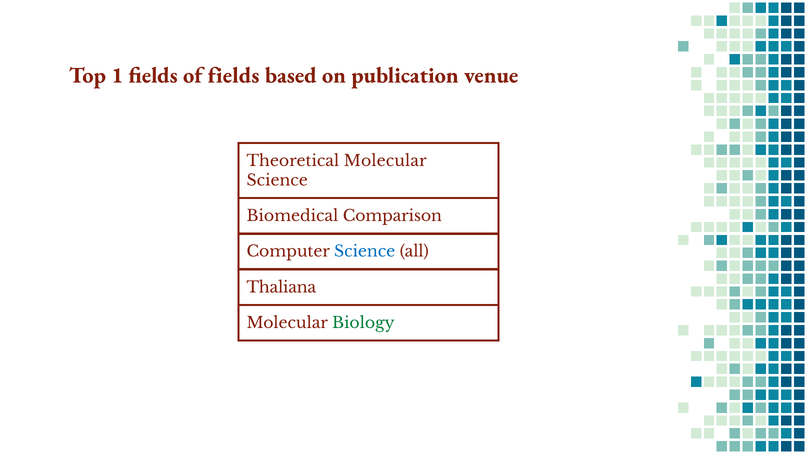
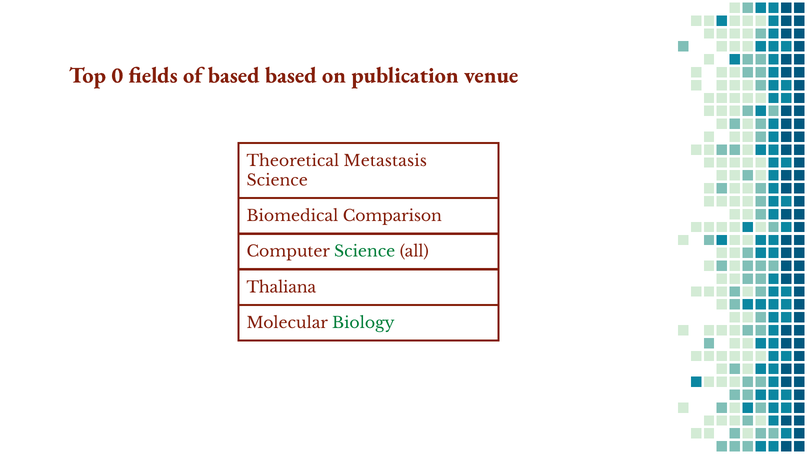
1: 1 -> 0
of fields: fields -> based
Theoretical Molecular: Molecular -> Metastasis
Science at (365, 252) colour: blue -> green
